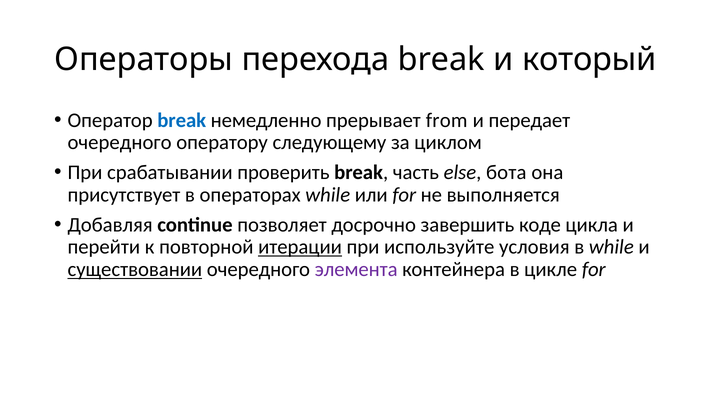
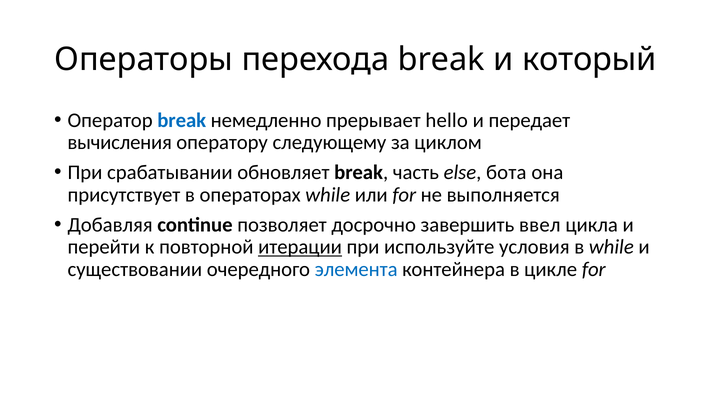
from: from -> hello
очередного at (120, 143): очередного -> вычисления
проверить: проверить -> обновляет
коде: коде -> ввел
существовании underline: present -> none
элемента colour: purple -> blue
